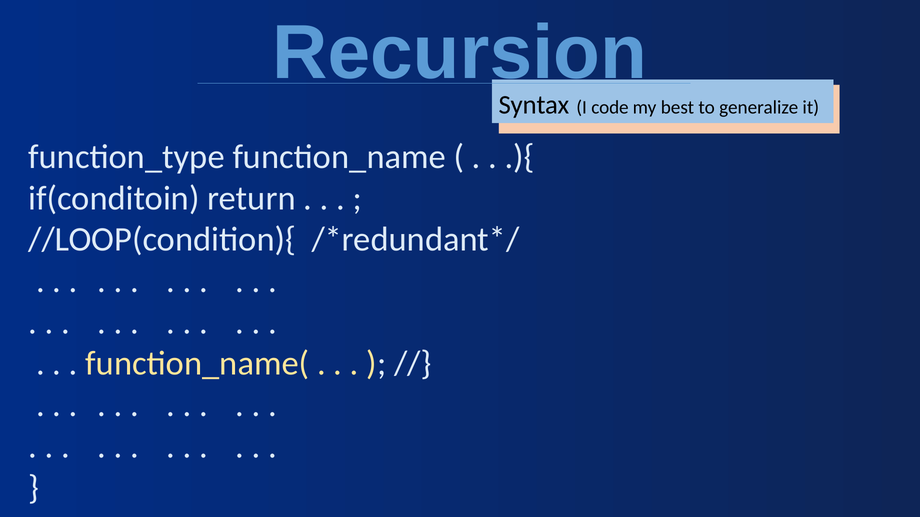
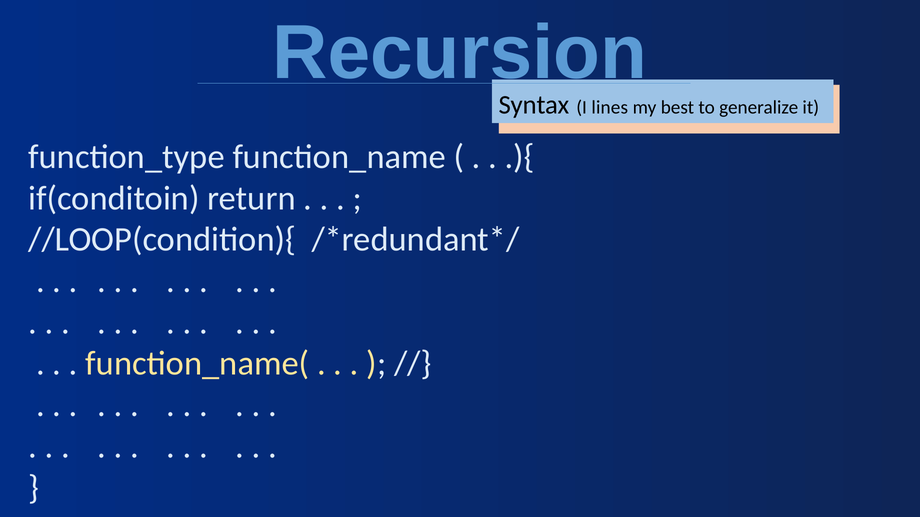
code: code -> lines
